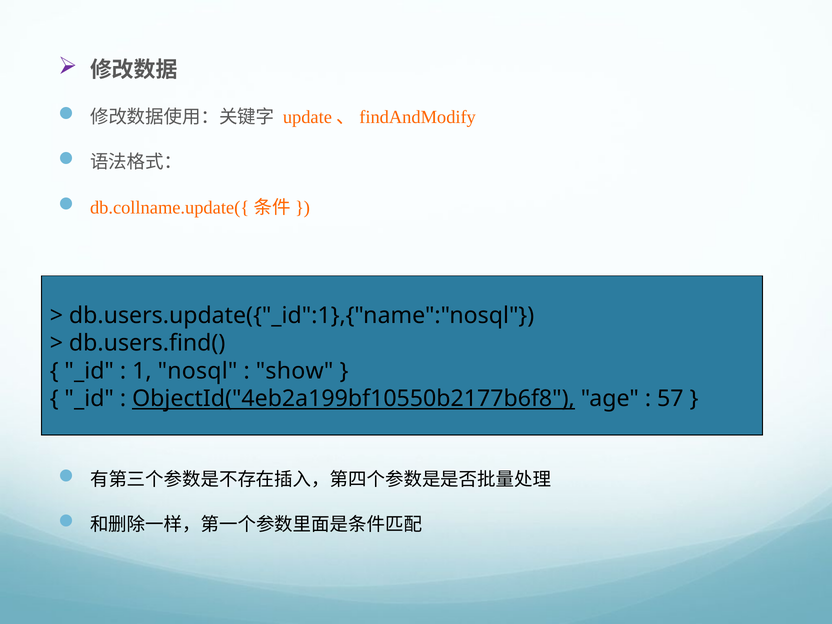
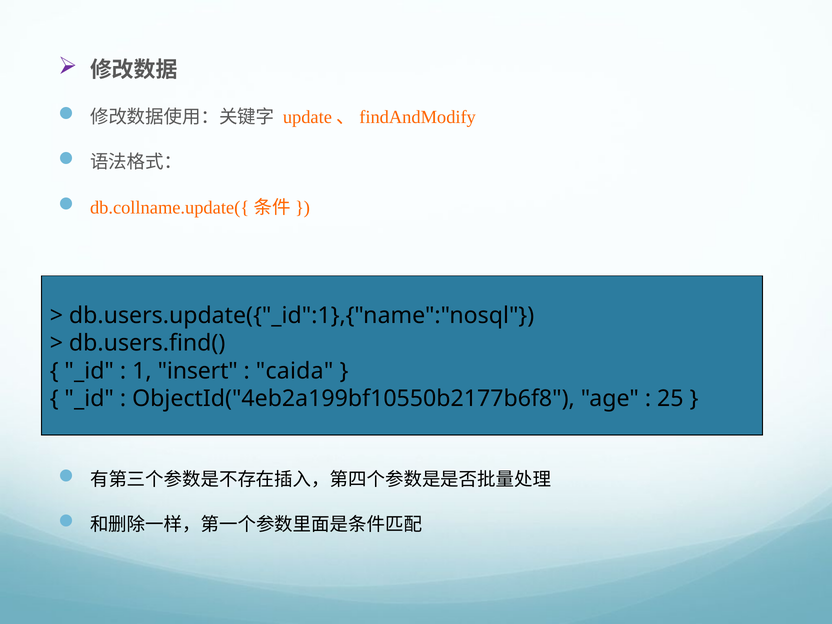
nosql: nosql -> insert
show: show -> caida
ObjectId("4eb2a199bf10550b2177b6f8 underline: present -> none
57: 57 -> 25
